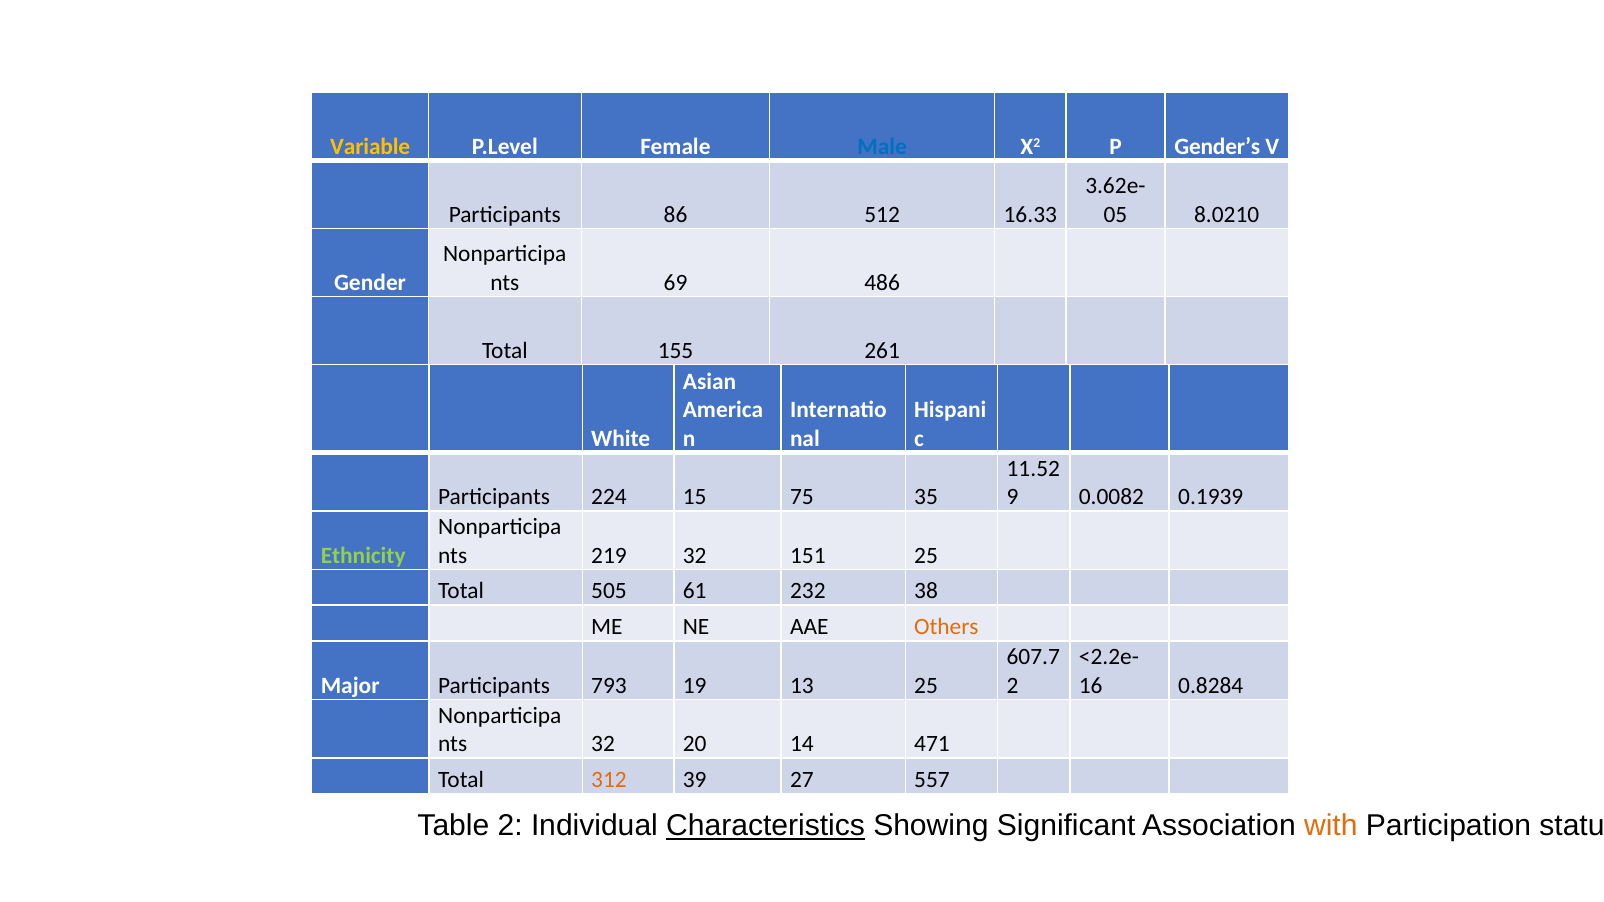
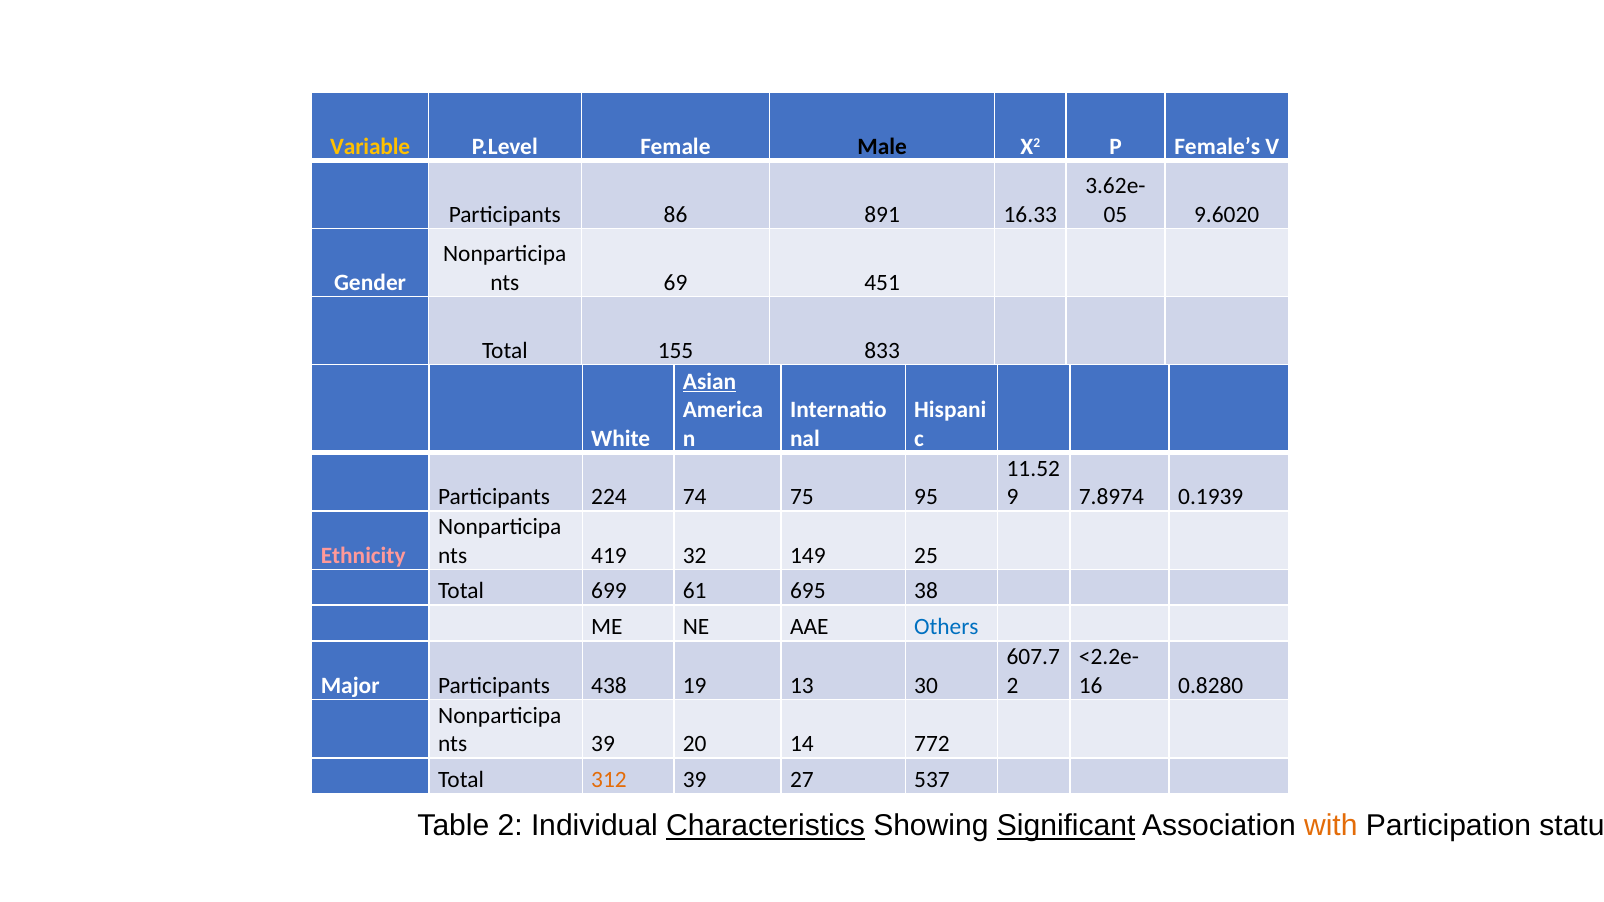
Male colour: blue -> black
Gender’s: Gender’s -> Female’s
512: 512 -> 891
8.0210: 8.0210 -> 9.6020
486: 486 -> 451
261: 261 -> 833
Asian underline: none -> present
15: 15 -> 74
35: 35 -> 95
0.0082: 0.0082 -> 7.8974
Ethnicity colour: light green -> pink
219: 219 -> 419
151: 151 -> 149
505: 505 -> 699
232: 232 -> 695
Others colour: orange -> blue
793: 793 -> 438
13 25: 25 -> 30
0.8284: 0.8284 -> 0.8280
32 at (603, 744): 32 -> 39
471: 471 -> 772
557: 557 -> 537
Significant underline: none -> present
